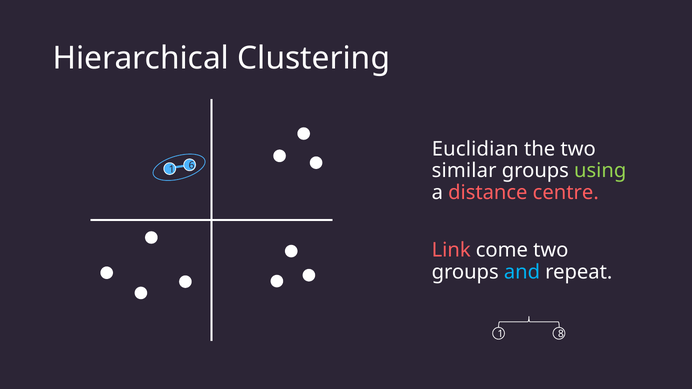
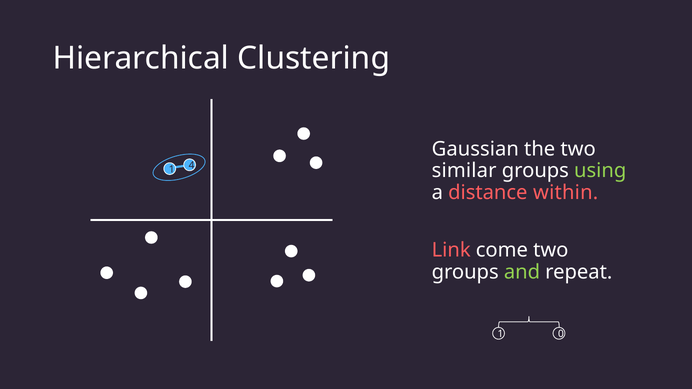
Euclidian: Euclidian -> Gaussian
6: 6 -> 4
centre: centre -> within
and colour: light blue -> light green
8: 8 -> 0
